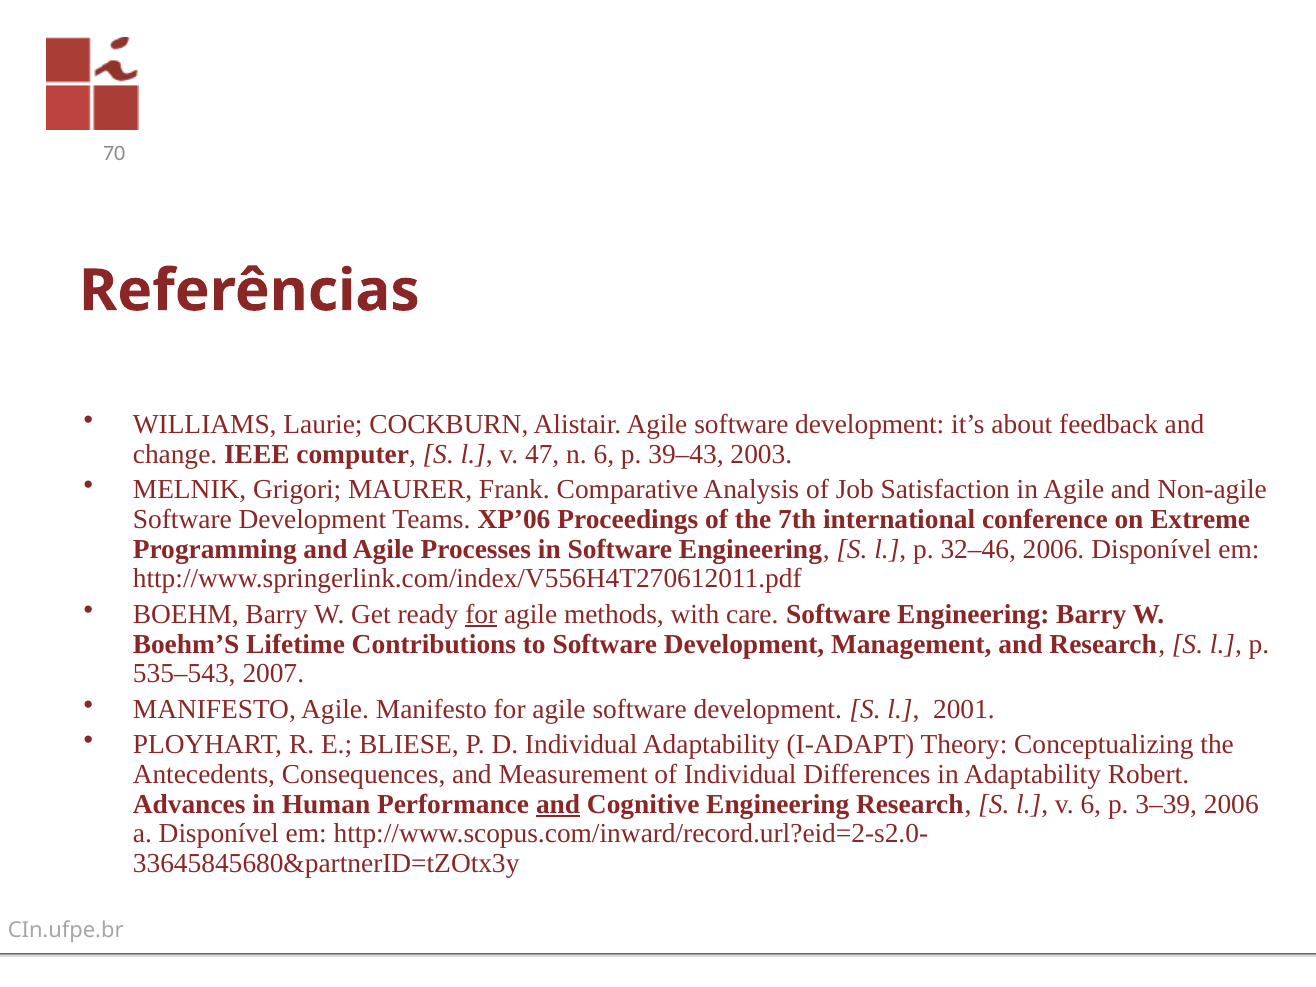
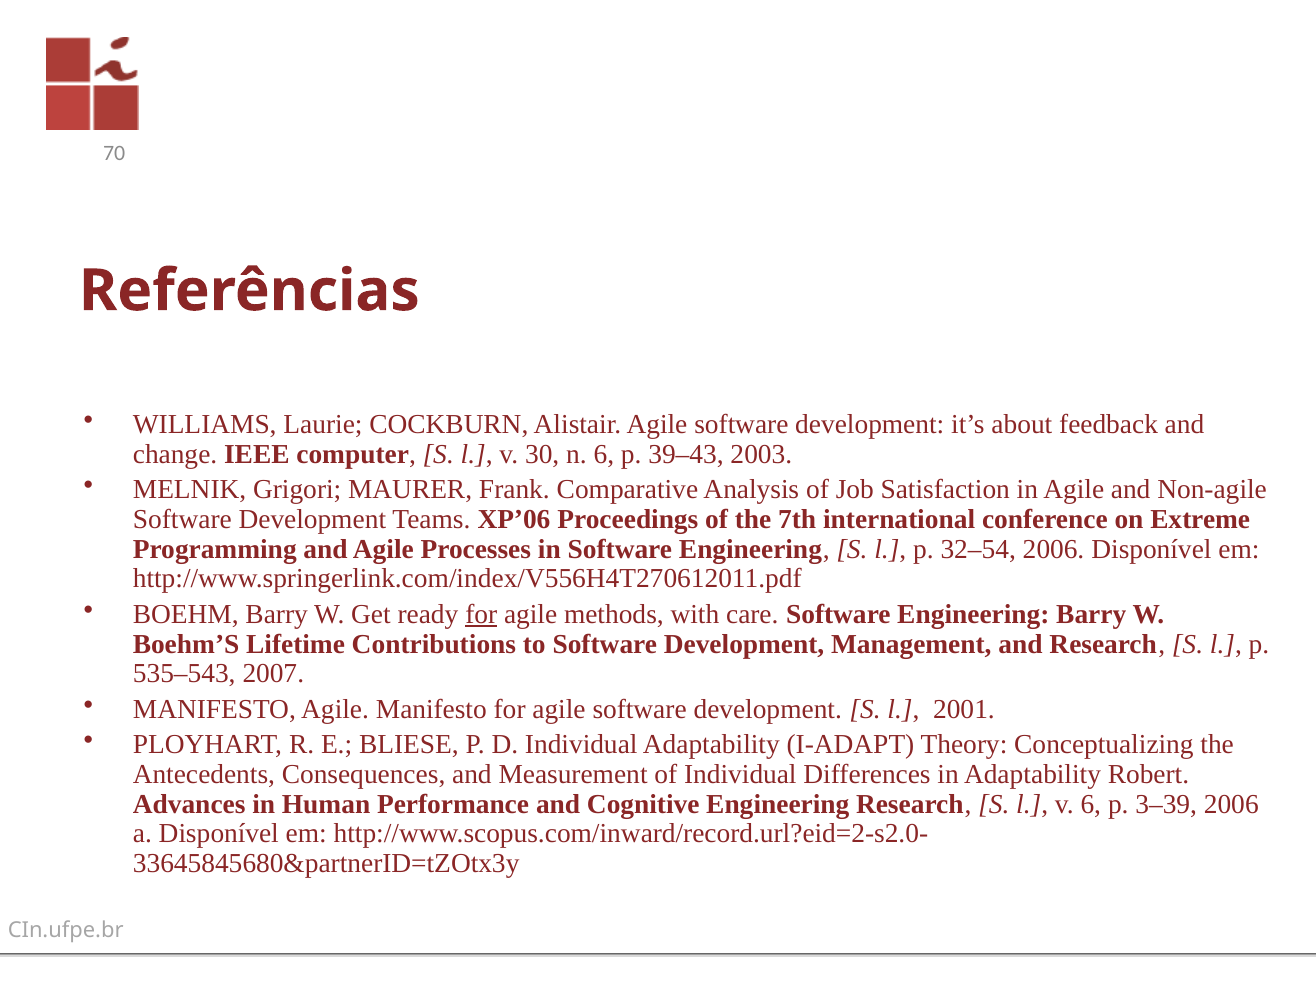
47: 47 -> 30
32–46: 32–46 -> 32–54
and at (558, 804) underline: present -> none
